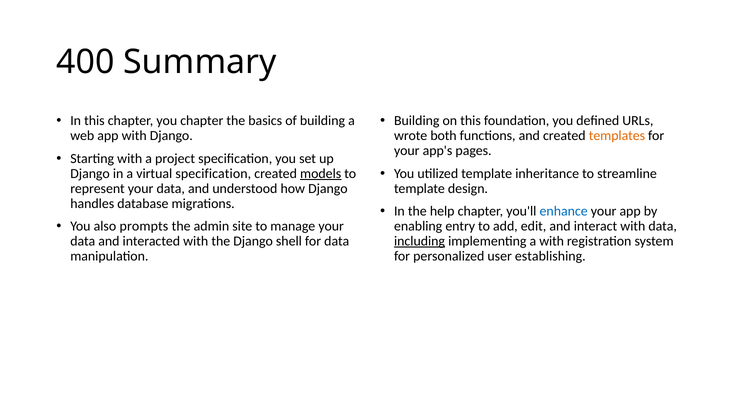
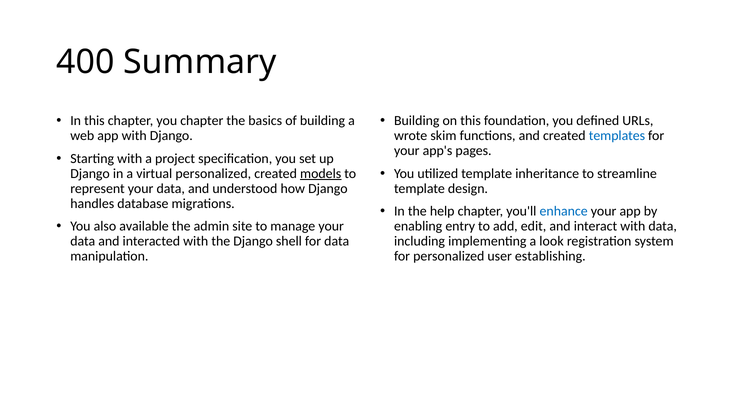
both: both -> skim
templates colour: orange -> blue
virtual specification: specification -> personalized
prompts: prompts -> available
including underline: present -> none
a with: with -> look
